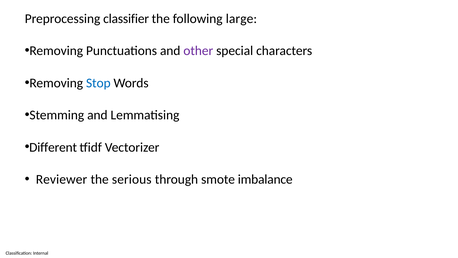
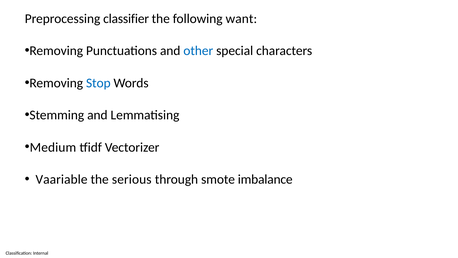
large: large -> want
other colour: purple -> blue
Different: Different -> Medium
Reviewer: Reviewer -> Vaariable
